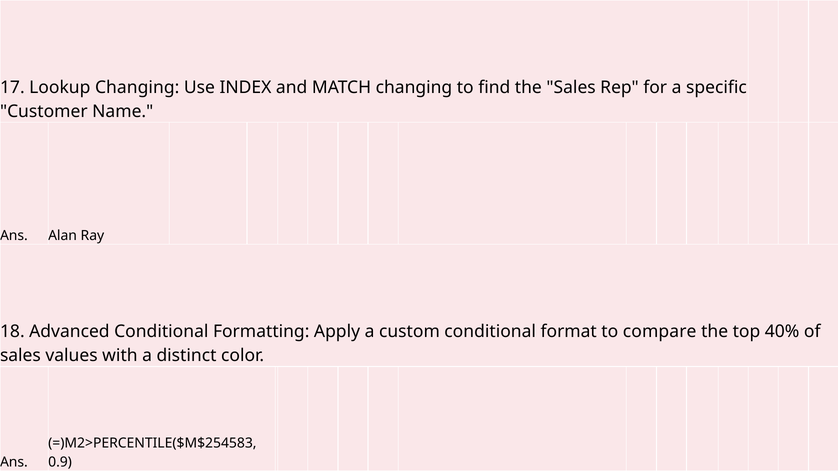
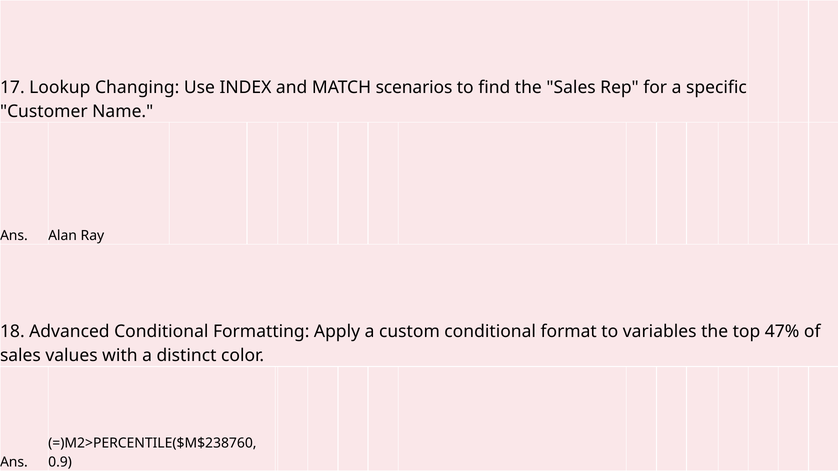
MATCH changing: changing -> scenarios
compare: compare -> variables
40%: 40% -> 47%
=)M2>PERCENTILE($M$254583: =)M2>PERCENTILE($M$254583 -> =)M2>PERCENTILE($M$238760
